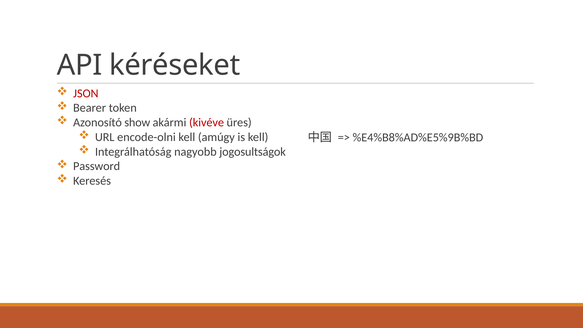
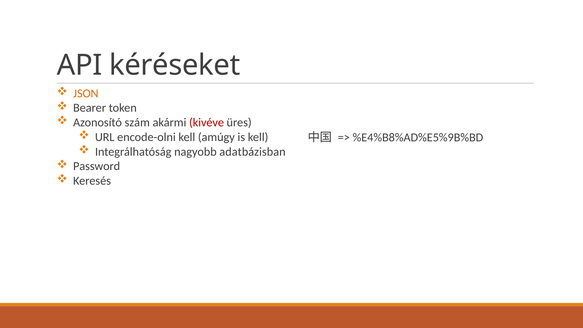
JSON colour: red -> orange
show: show -> szám
jogosultságok: jogosultságok -> adatbázisban
